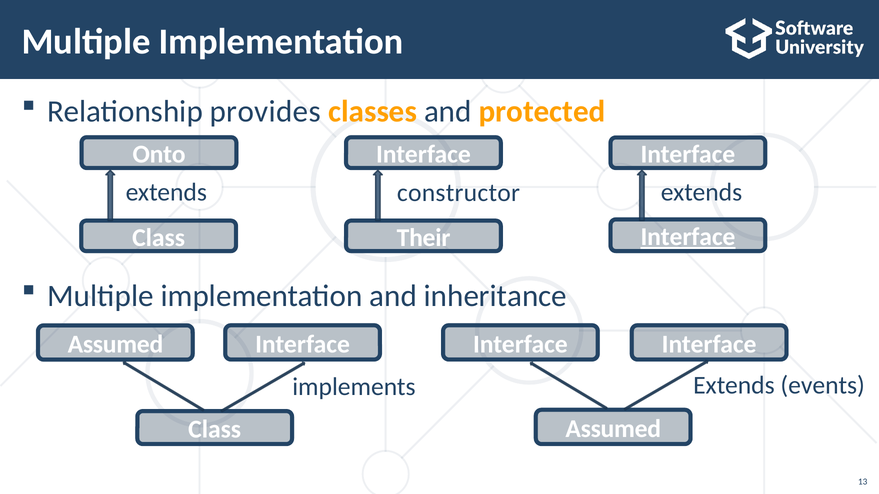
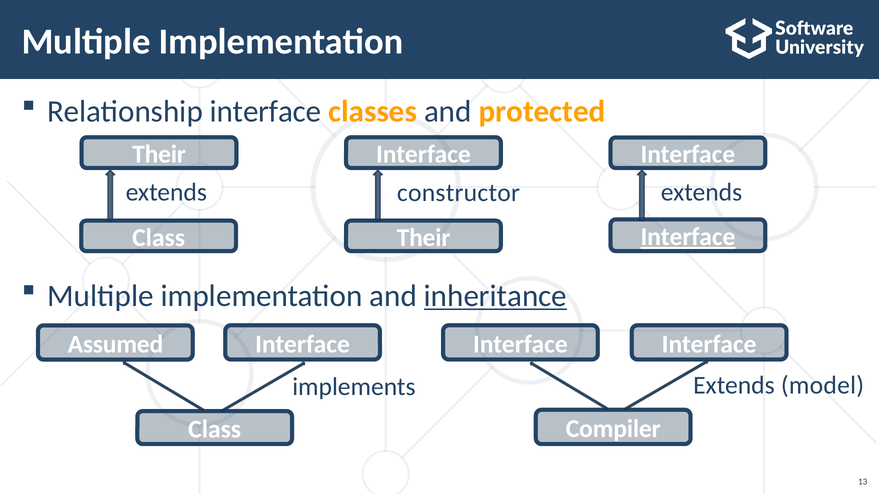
Relationship provides: provides -> interface
Onto at (159, 155): Onto -> Their
inheritance underline: none -> present
events: events -> model
Assumed at (613, 429): Assumed -> Compiler
